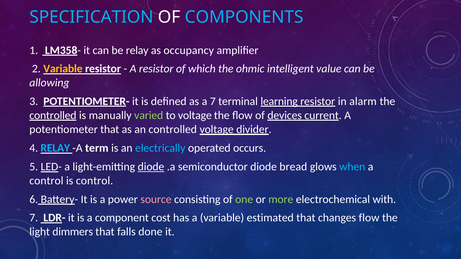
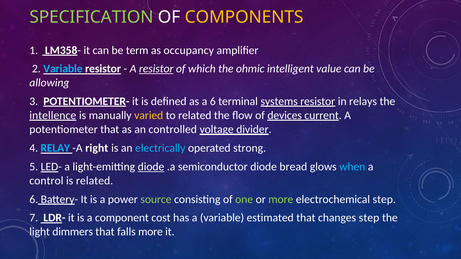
SPECIFICATION colour: light blue -> light green
COMPONENTS colour: light blue -> yellow
be relay: relay -> term
Variable at (63, 69) colour: yellow -> light blue
resistor at (156, 69) underline: none -> present
a 7: 7 -> 6
learning: learning -> systems
alarm: alarm -> relays
controlled at (53, 115): controlled -> intellence
varied colour: light green -> yellow
to voltage: voltage -> related
term: term -> right
occurs: occurs -> strong
is control: control -> related
source colour: pink -> light green
electrochemical with: with -> step
changes flow: flow -> step
falls done: done -> more
